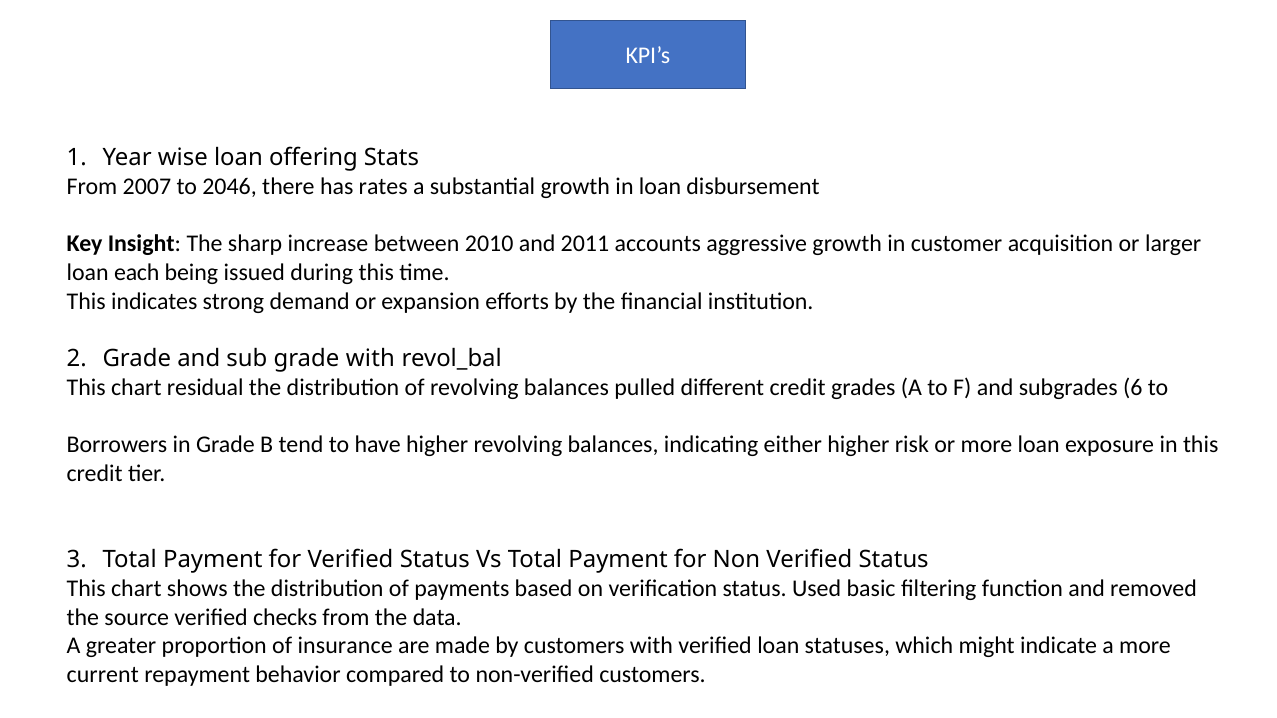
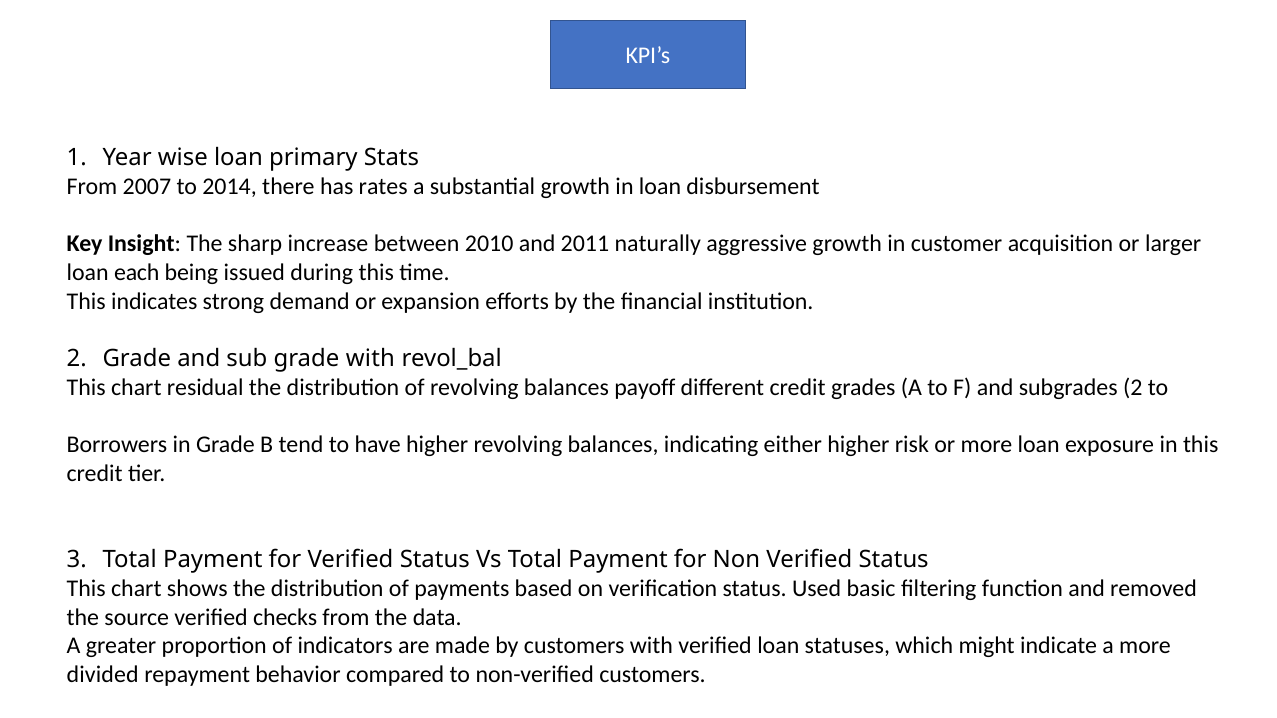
offering: offering -> primary
2046: 2046 -> 2014
accounts: accounts -> naturally
pulled: pulled -> payoff
subgrades 6: 6 -> 2
insurance: insurance -> indicators
current: current -> divided
